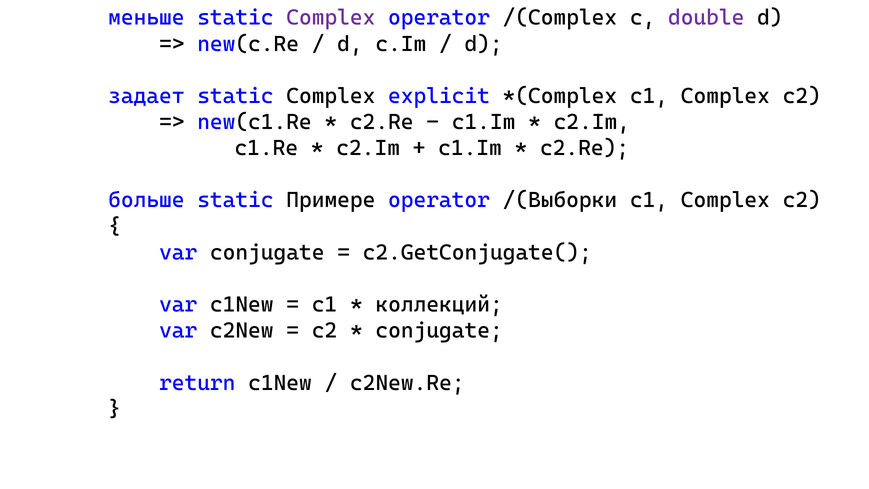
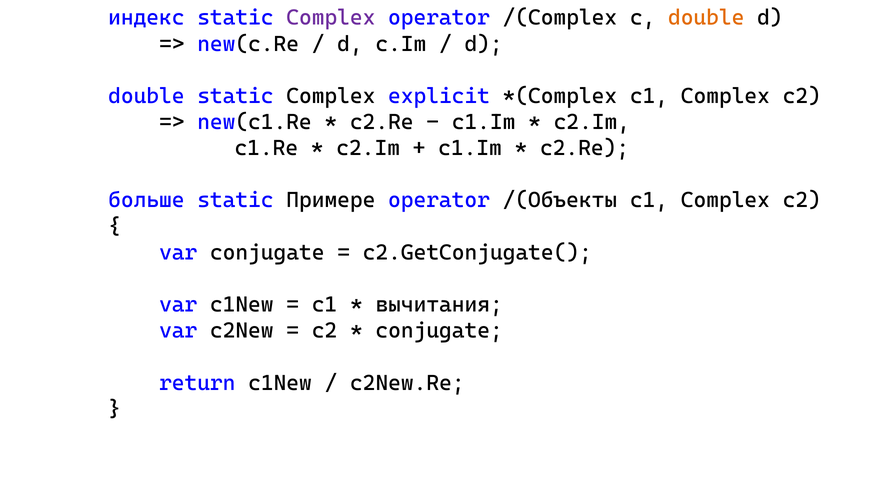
меньше: меньше -> индекс
double at (706, 18) colour: purple -> orange
задает at (146, 96): задает -> double
/(Выборки: /(Выборки -> /(Объекты
коллекций: коллекций -> вычитания
